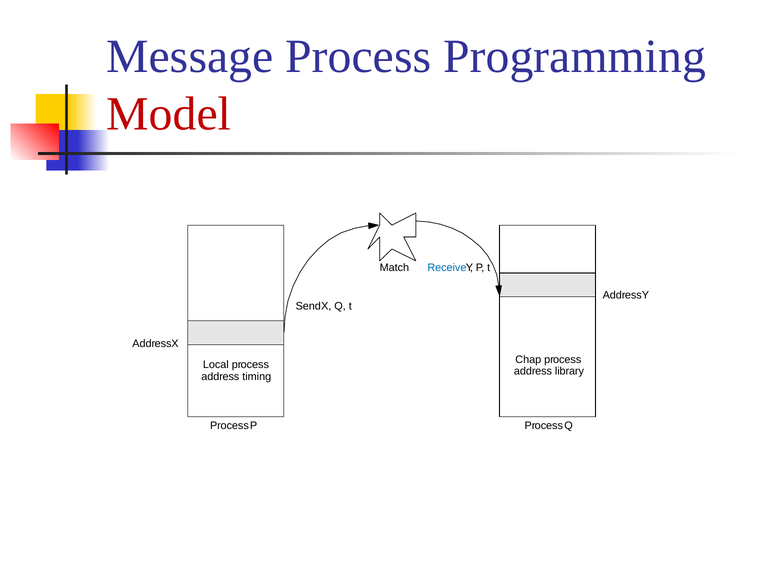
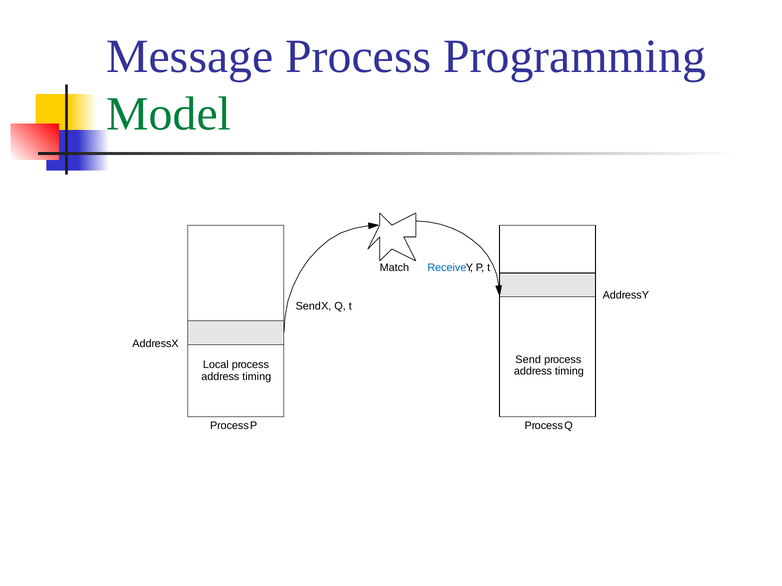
Model colour: red -> green
Chap at (528, 360): Chap -> Send
library at (569, 372): library -> timing
